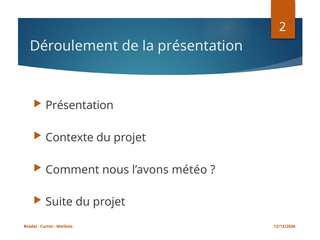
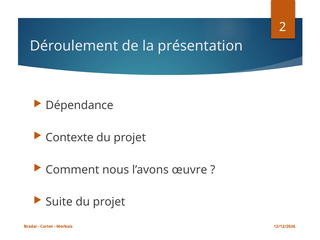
Présentation at (80, 105): Présentation -> Dépendance
météo: météo -> œuvre
